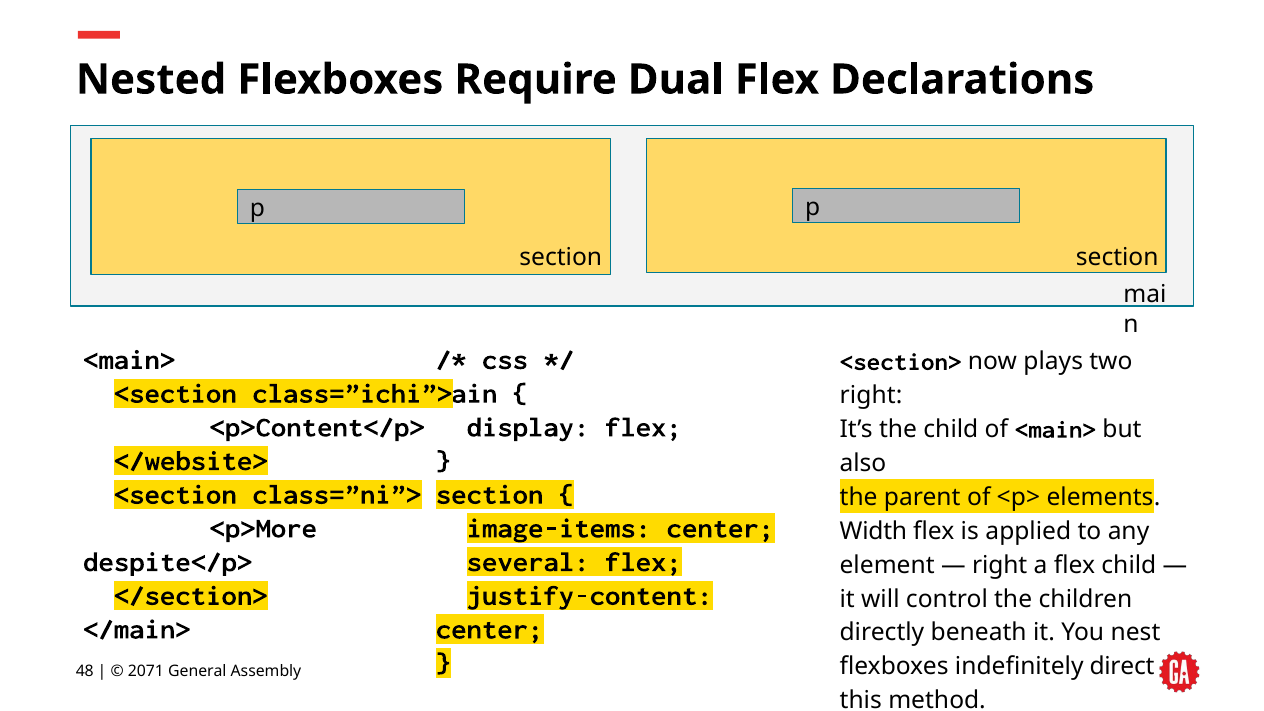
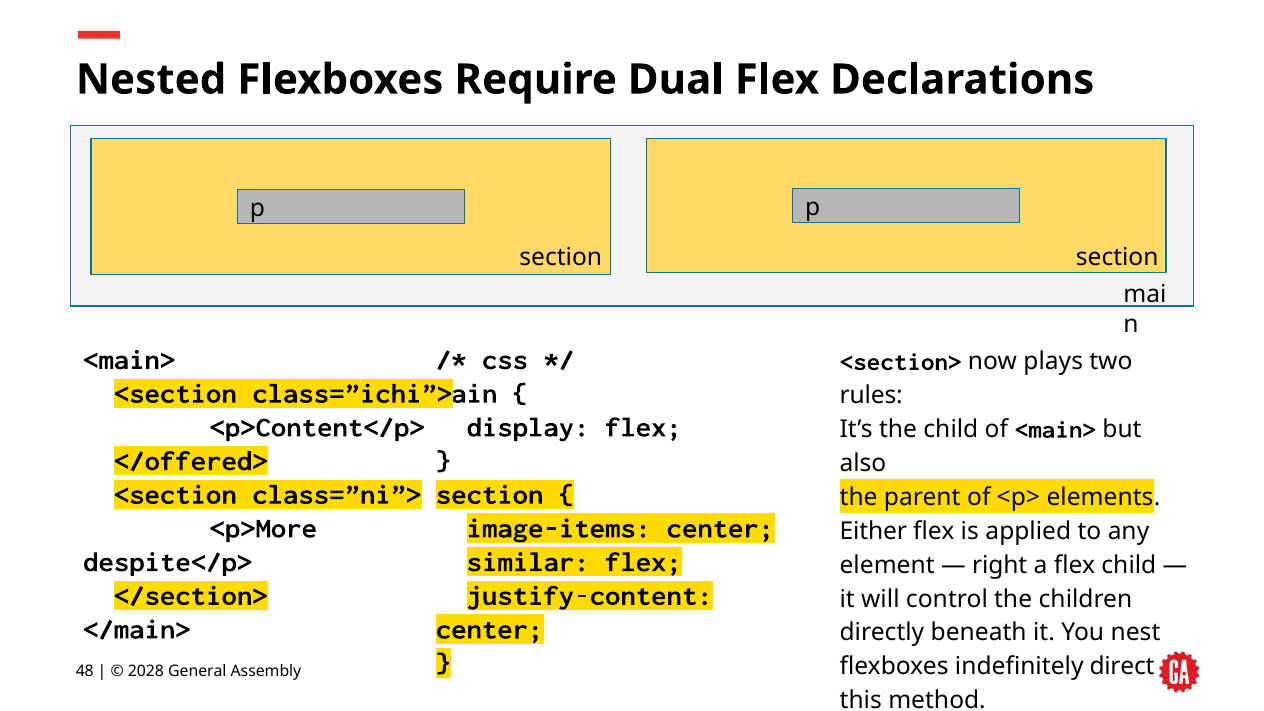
right at (871, 396): right -> rules
</website>: </website> -> </offered>
Width: Width -> Either
several: several -> similar
2071: 2071 -> 2028
